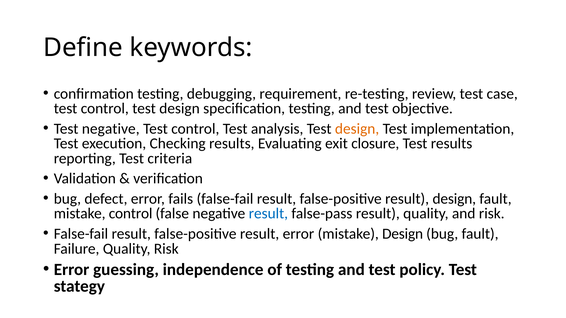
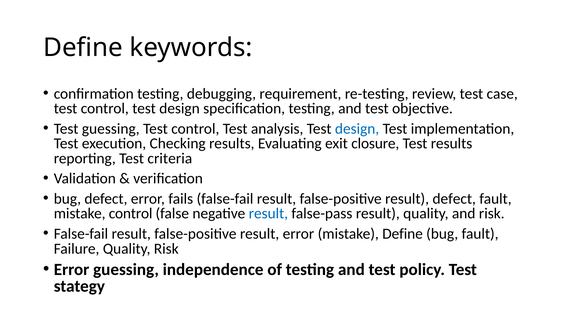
Test negative: negative -> guessing
design at (357, 129) colour: orange -> blue
result design: design -> defect
mistake Design: Design -> Define
